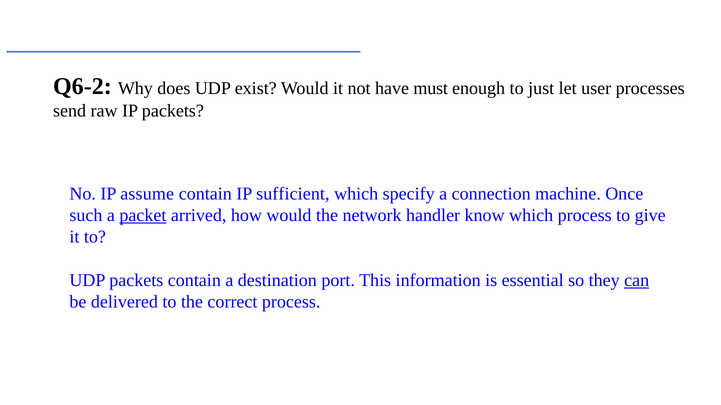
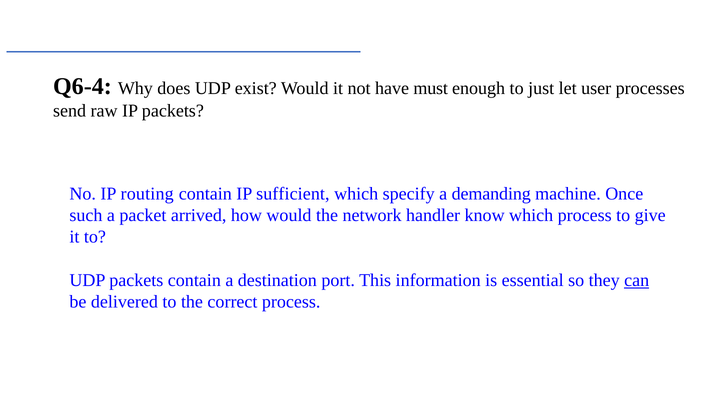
Q6-2: Q6-2 -> Q6-4
assume: assume -> routing
connection: connection -> demanding
packet underline: present -> none
